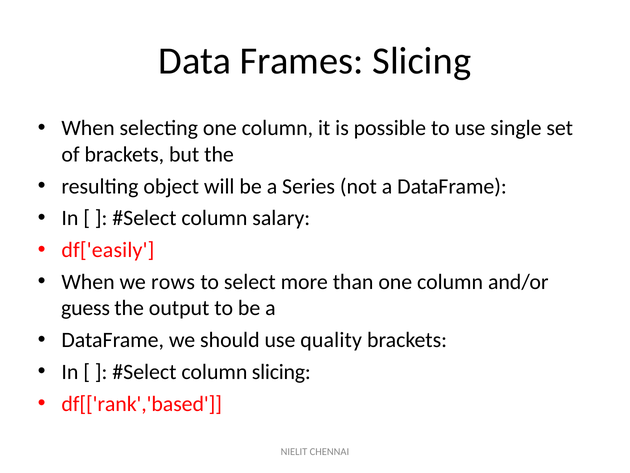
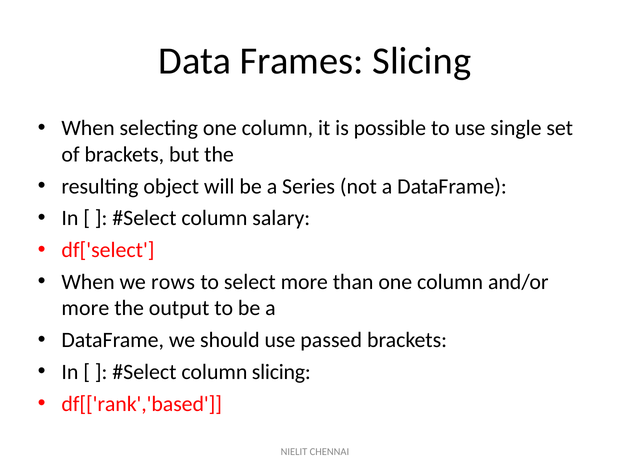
df['easily: df['easily -> df['select
guess at (86, 308): guess -> more
quality: quality -> passed
